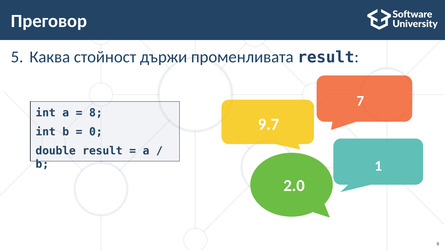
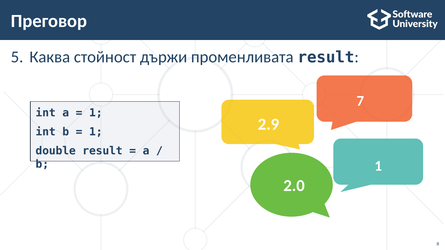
8 at (96, 113): 8 -> 1
9.7: 9.7 -> 2.9
0 at (96, 132): 0 -> 1
